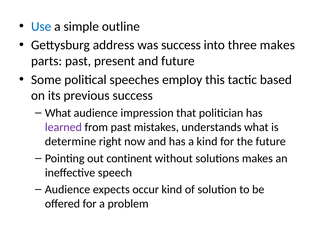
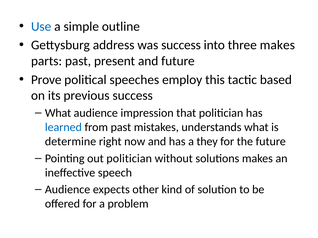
Some: Some -> Prove
learned colour: purple -> blue
a kind: kind -> they
out continent: continent -> politician
occur: occur -> other
